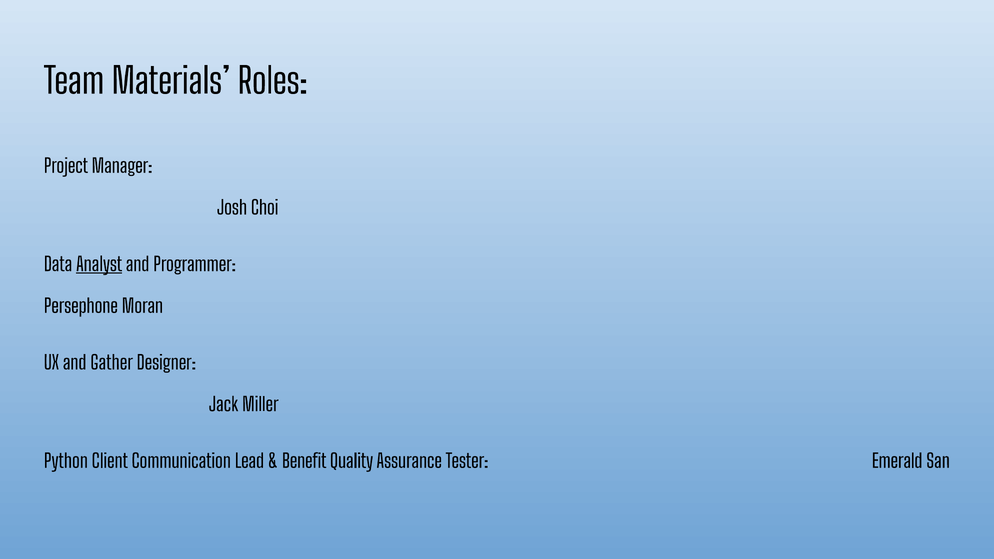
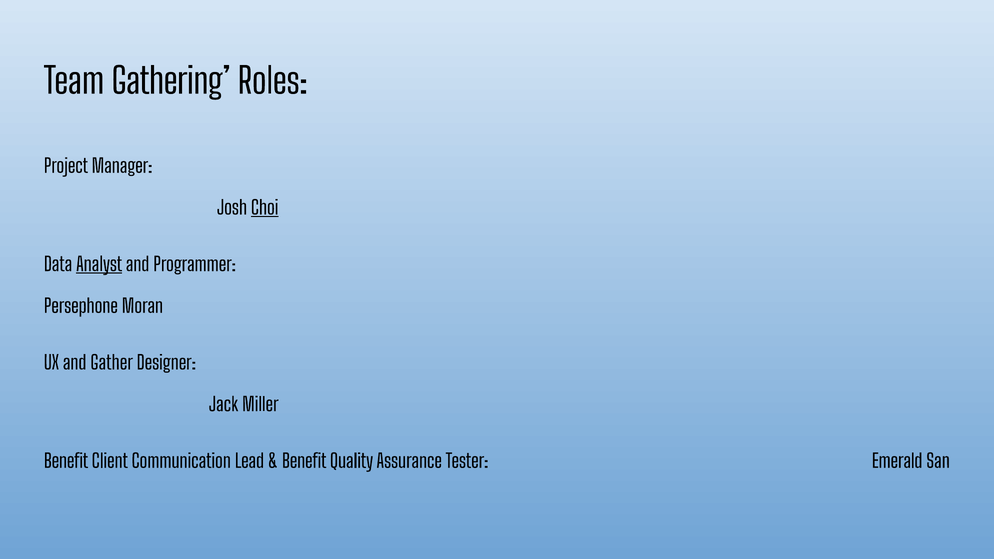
Materials: Materials -> Gathering
Choi underline: none -> present
Python at (66, 462): Python -> Benefit
